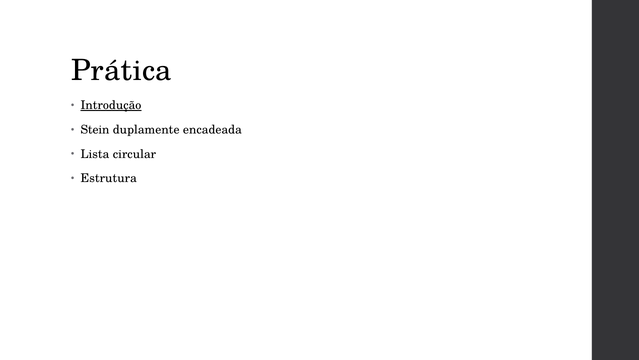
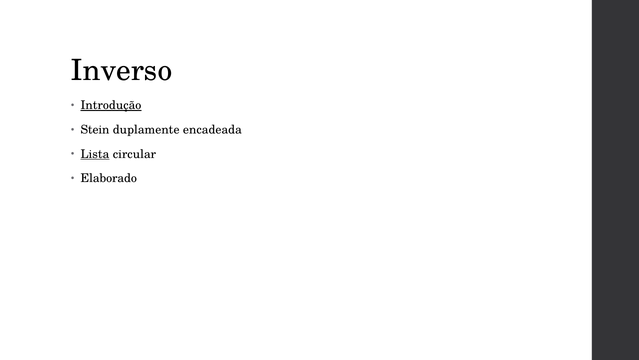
Prática: Prática -> Inverso
Lista underline: none -> present
Estrutura: Estrutura -> Elaborado
